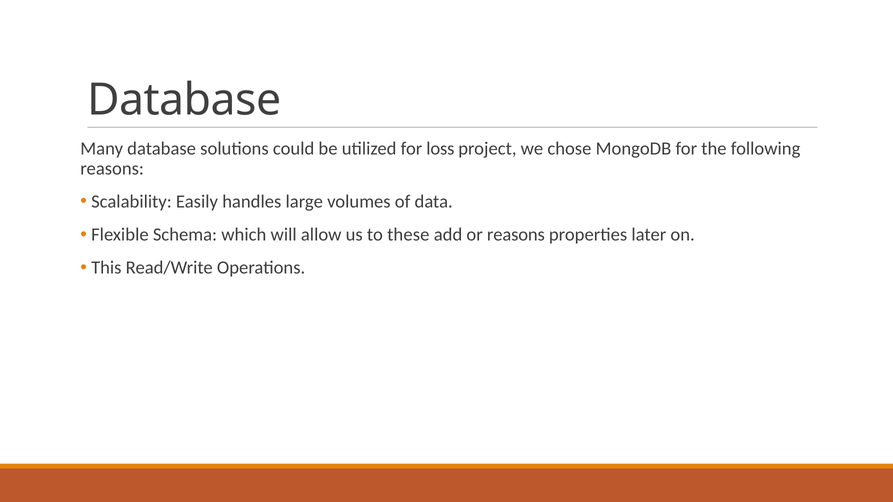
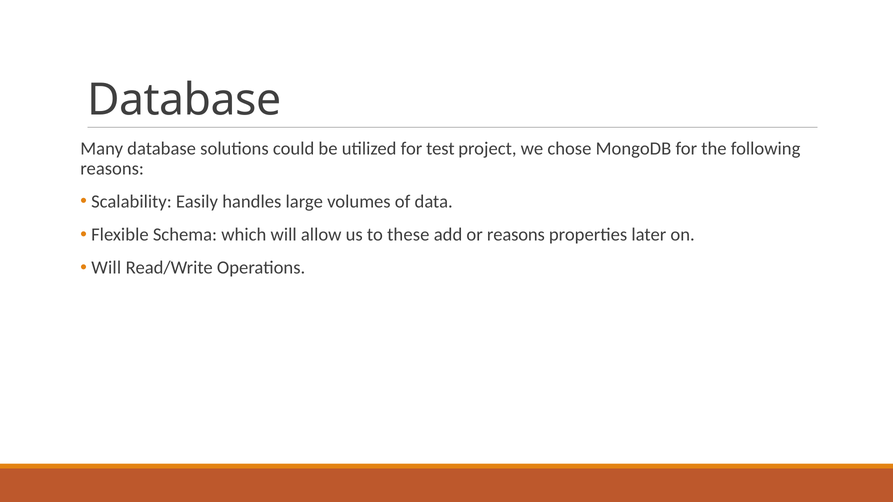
loss: loss -> test
This at (106, 268): This -> Will
